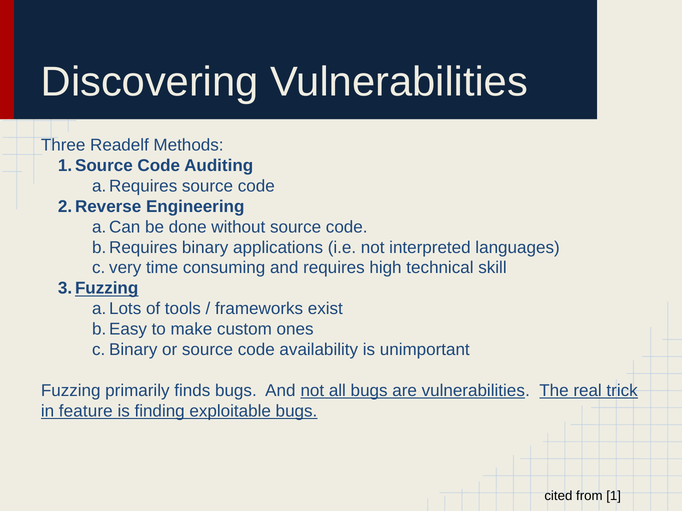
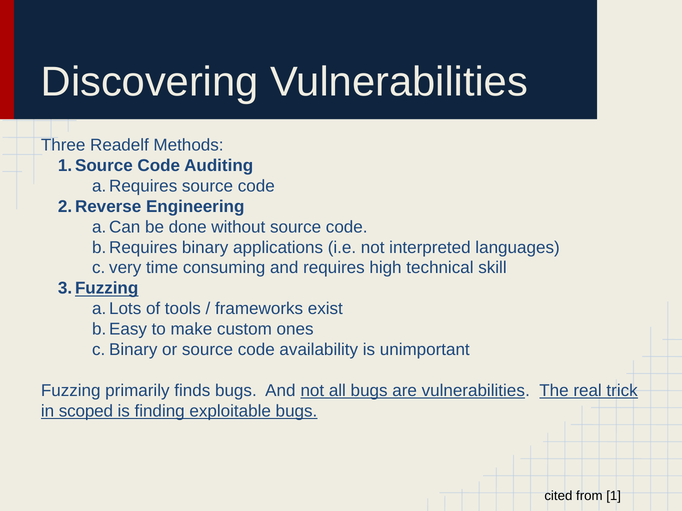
feature: feature -> scoped
